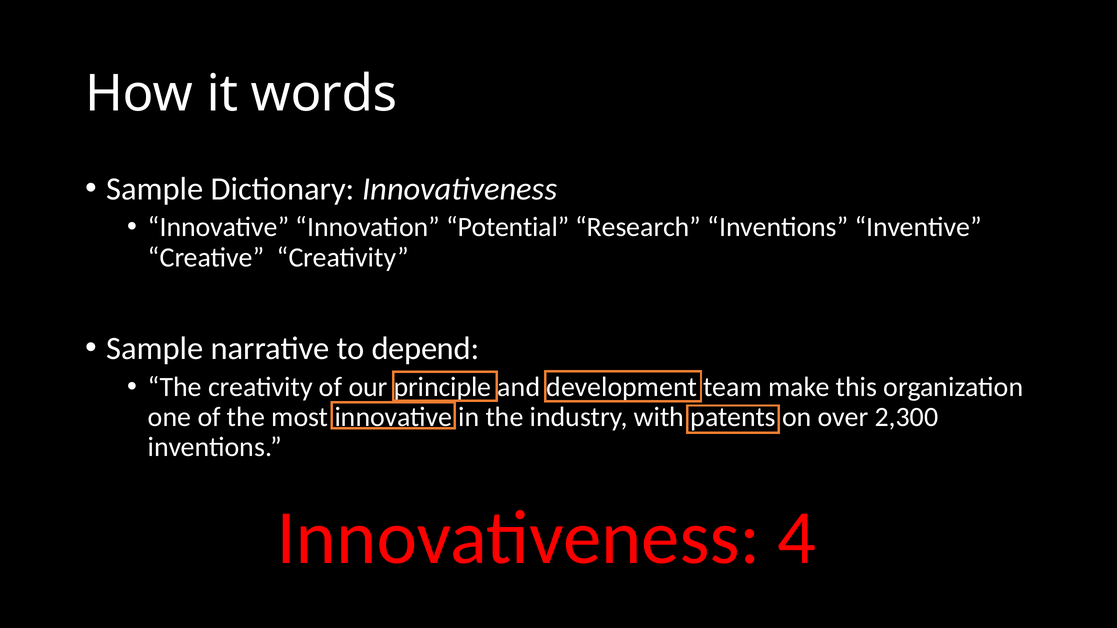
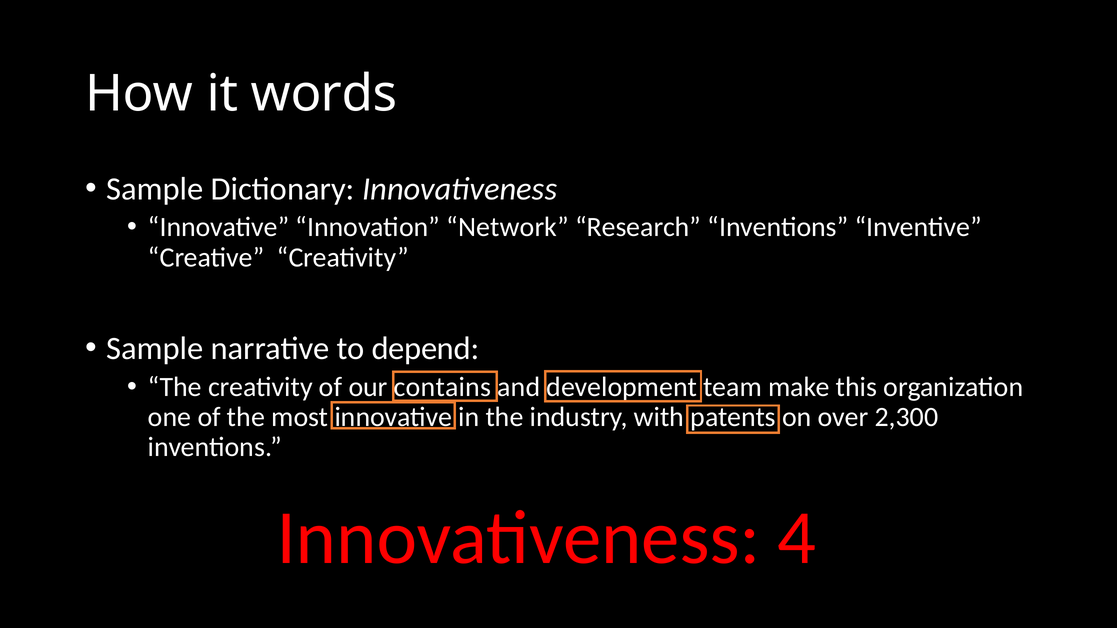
Potential: Potential -> Network
principle: principle -> contains
